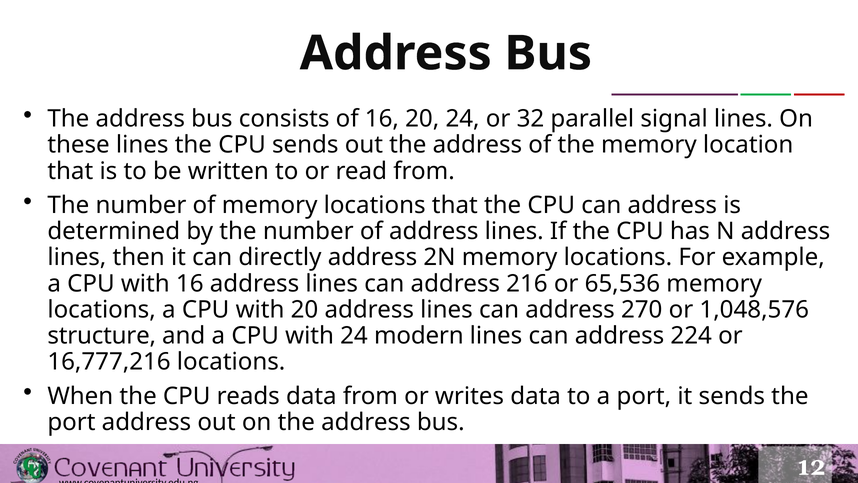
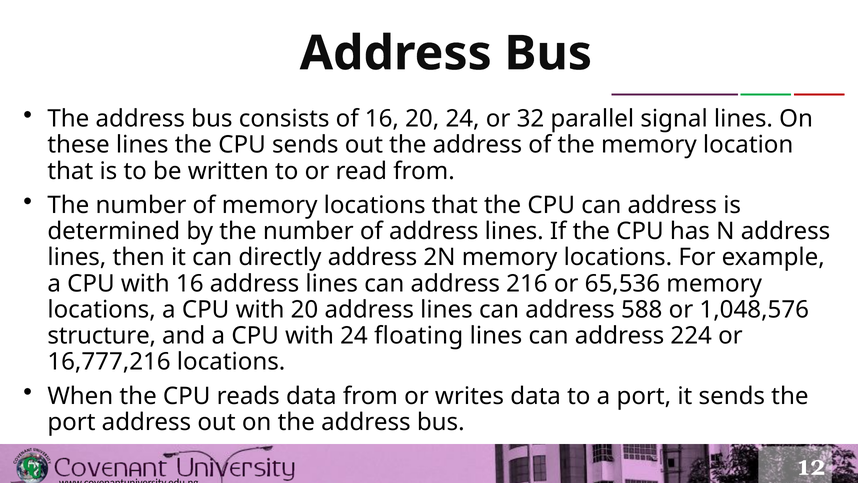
270: 270 -> 588
modern: modern -> floating
